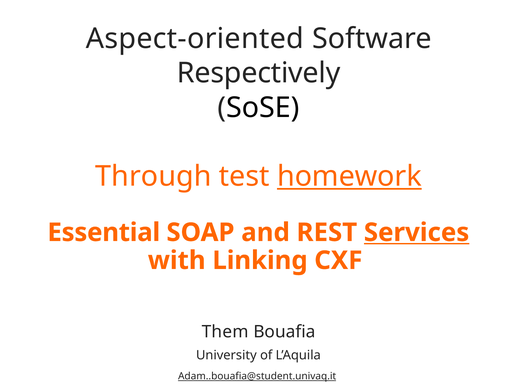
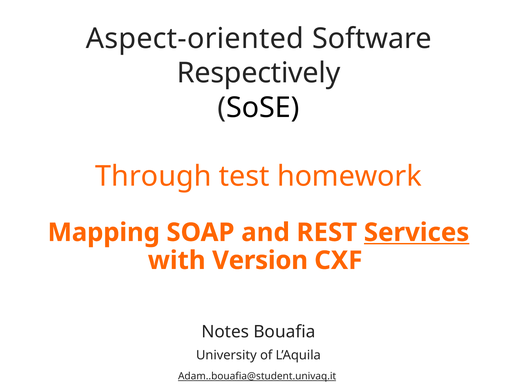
homework underline: present -> none
Essential: Essential -> Mapping
Linking: Linking -> Version
Them: Them -> Notes
